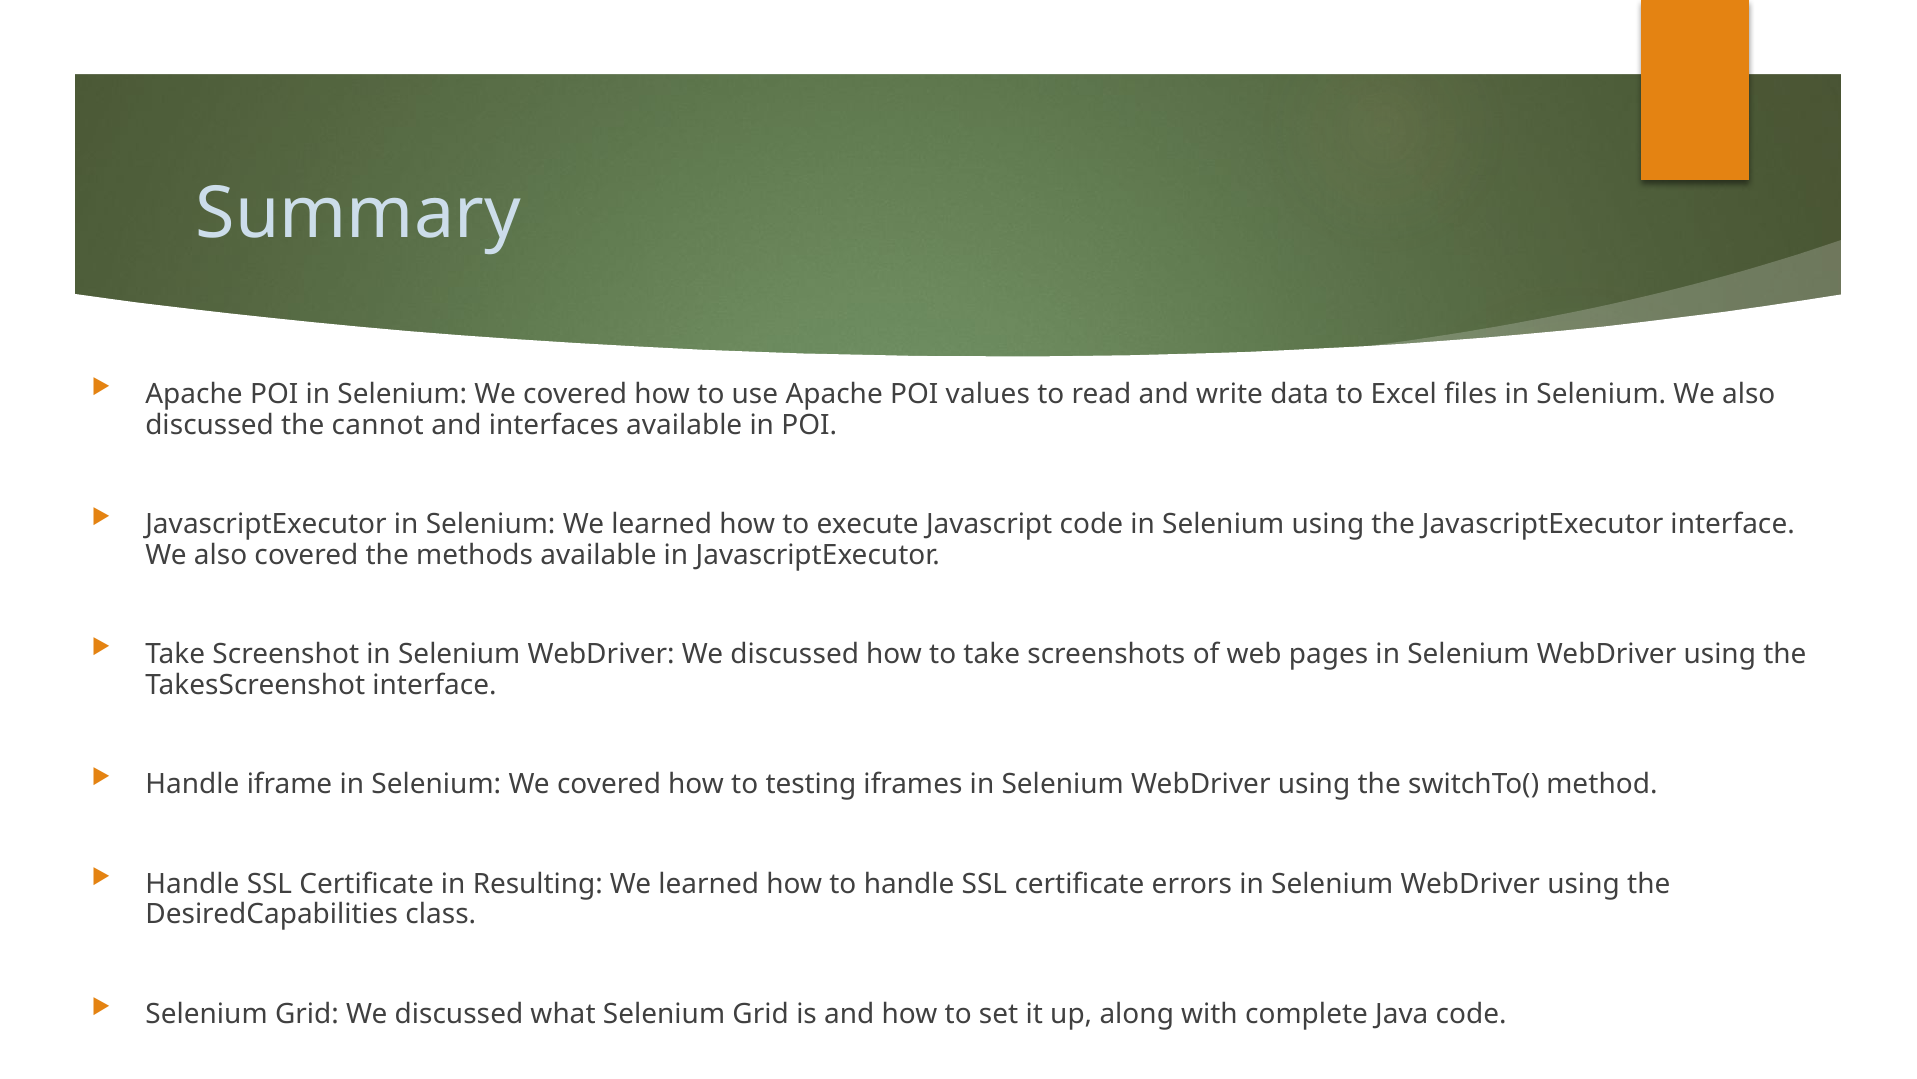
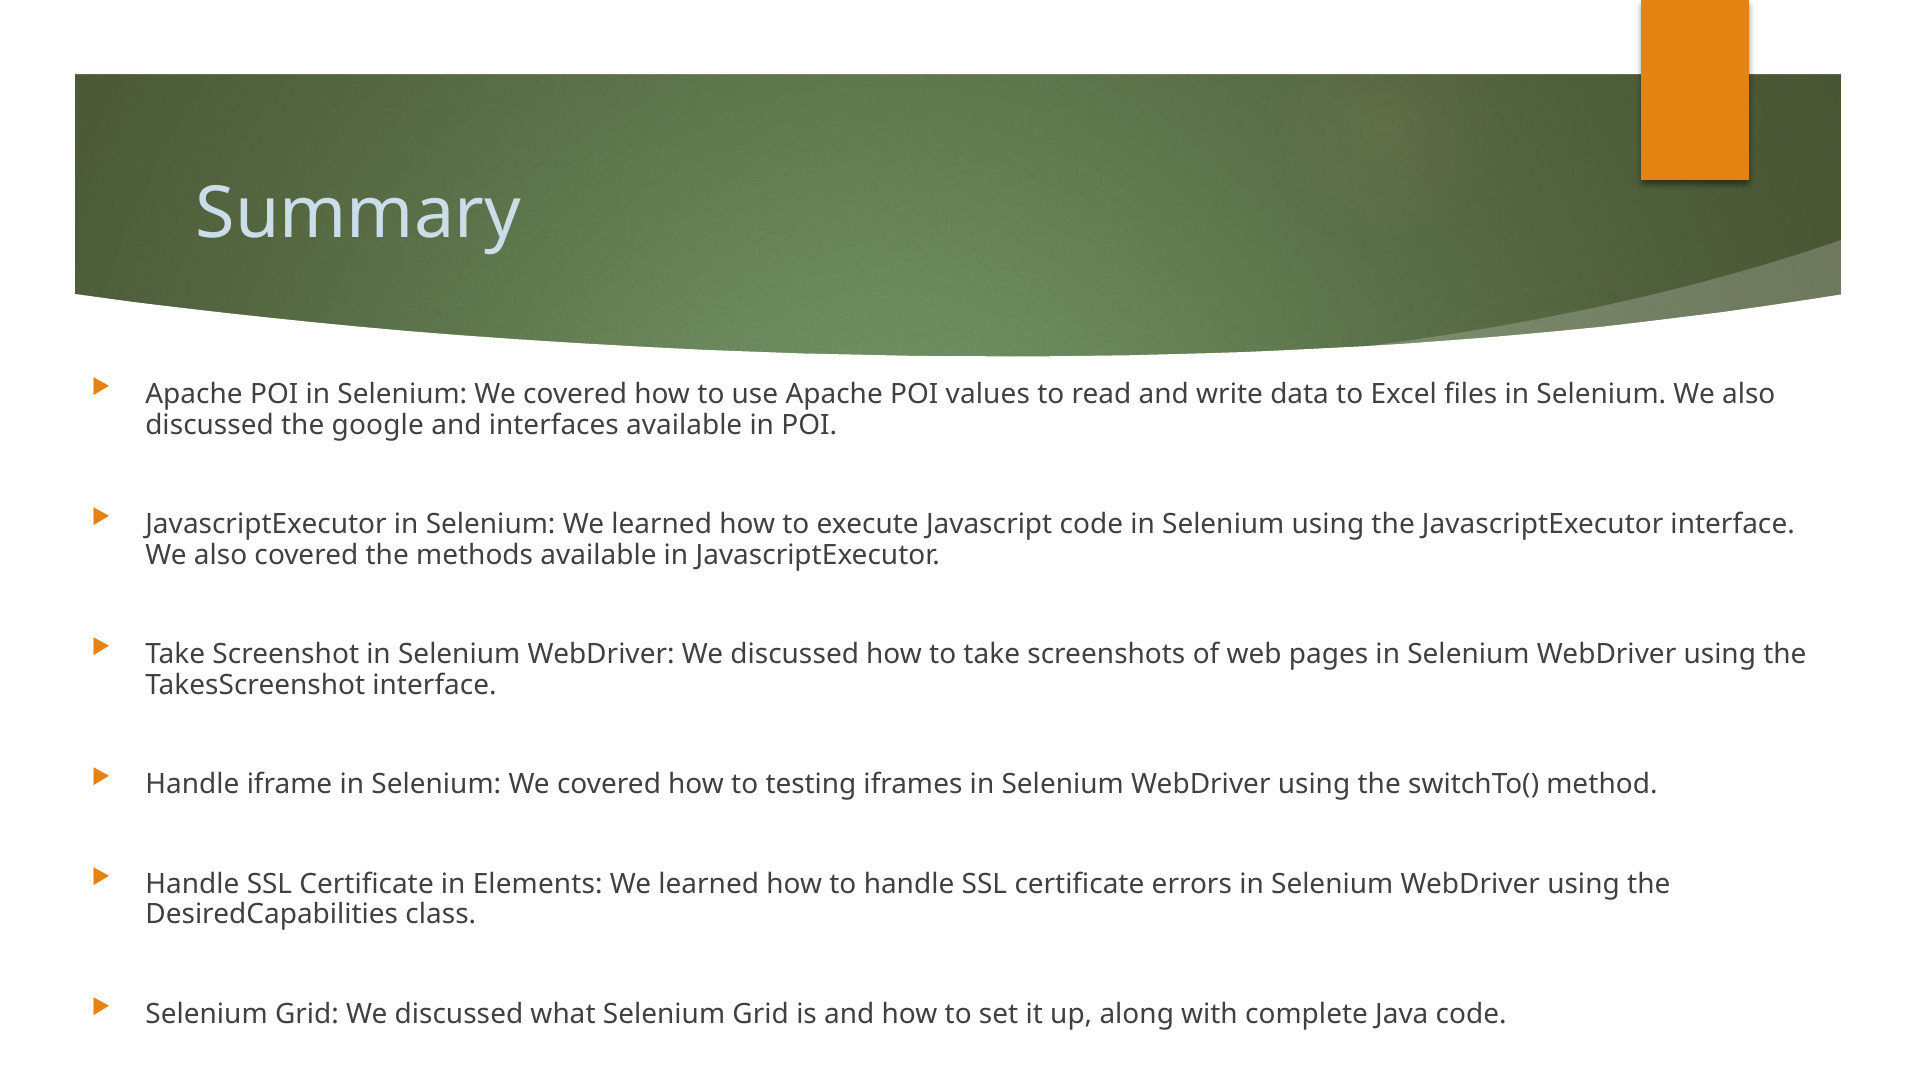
cannot: cannot -> google
Resulting: Resulting -> Elements
